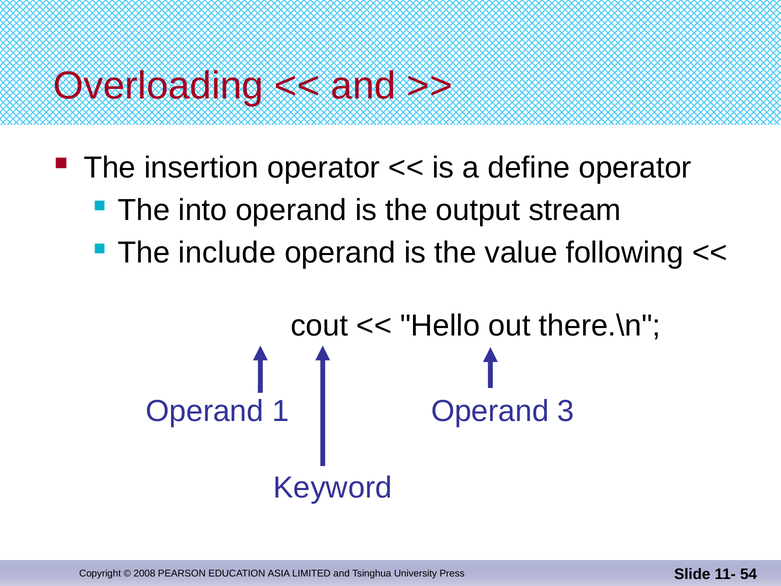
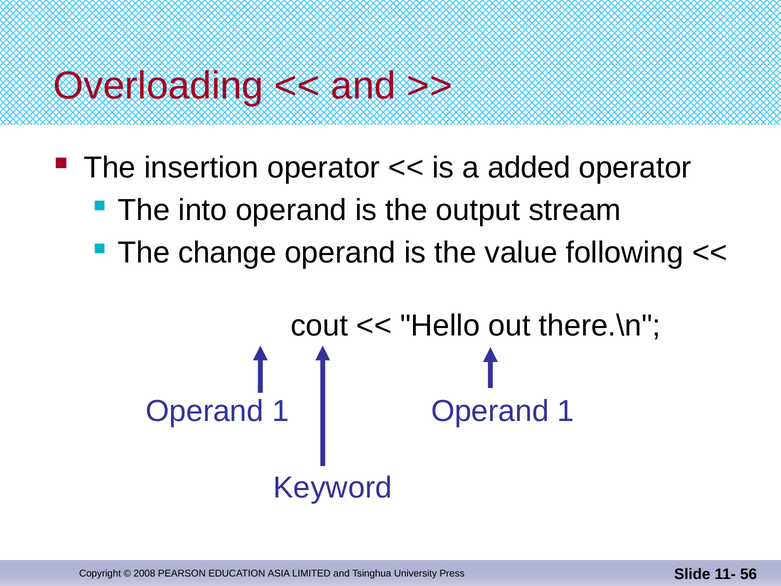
define: define -> added
include: include -> change
3 at (566, 411): 3 -> 1
54: 54 -> 56
